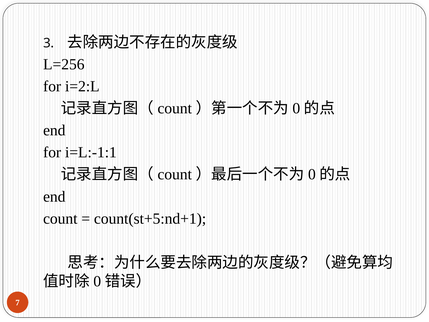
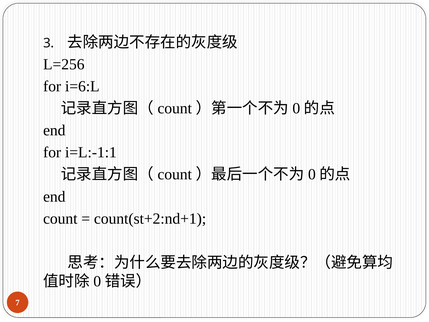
i=2:L: i=2:L -> i=6:L
count(st+5:nd+1: count(st+5:nd+1 -> count(st+2:nd+1
